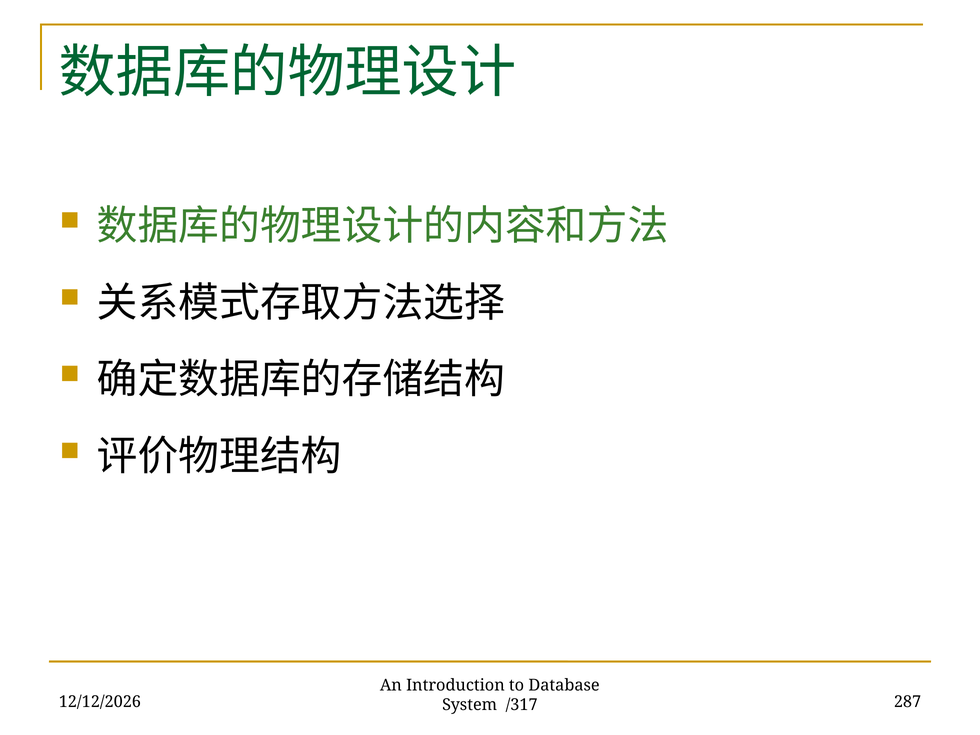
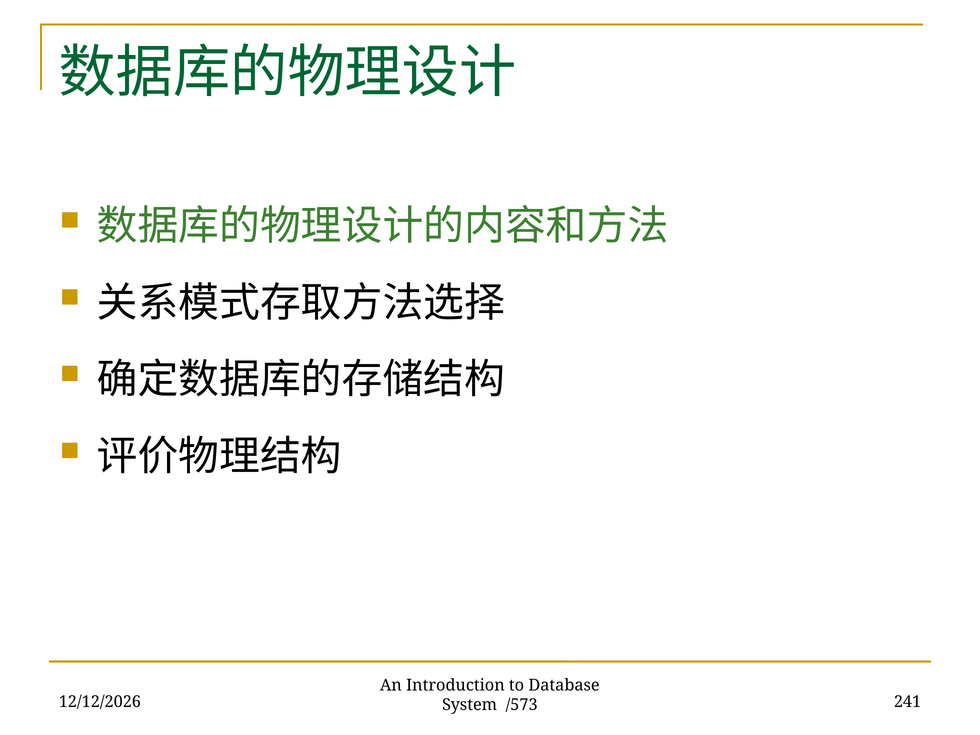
287: 287 -> 241
/317: /317 -> /573
